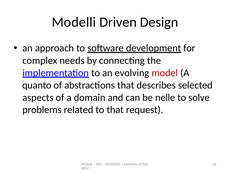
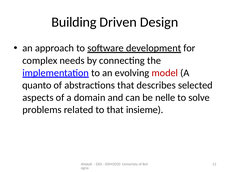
Modelli: Modelli -> Building
request: request -> insieme
